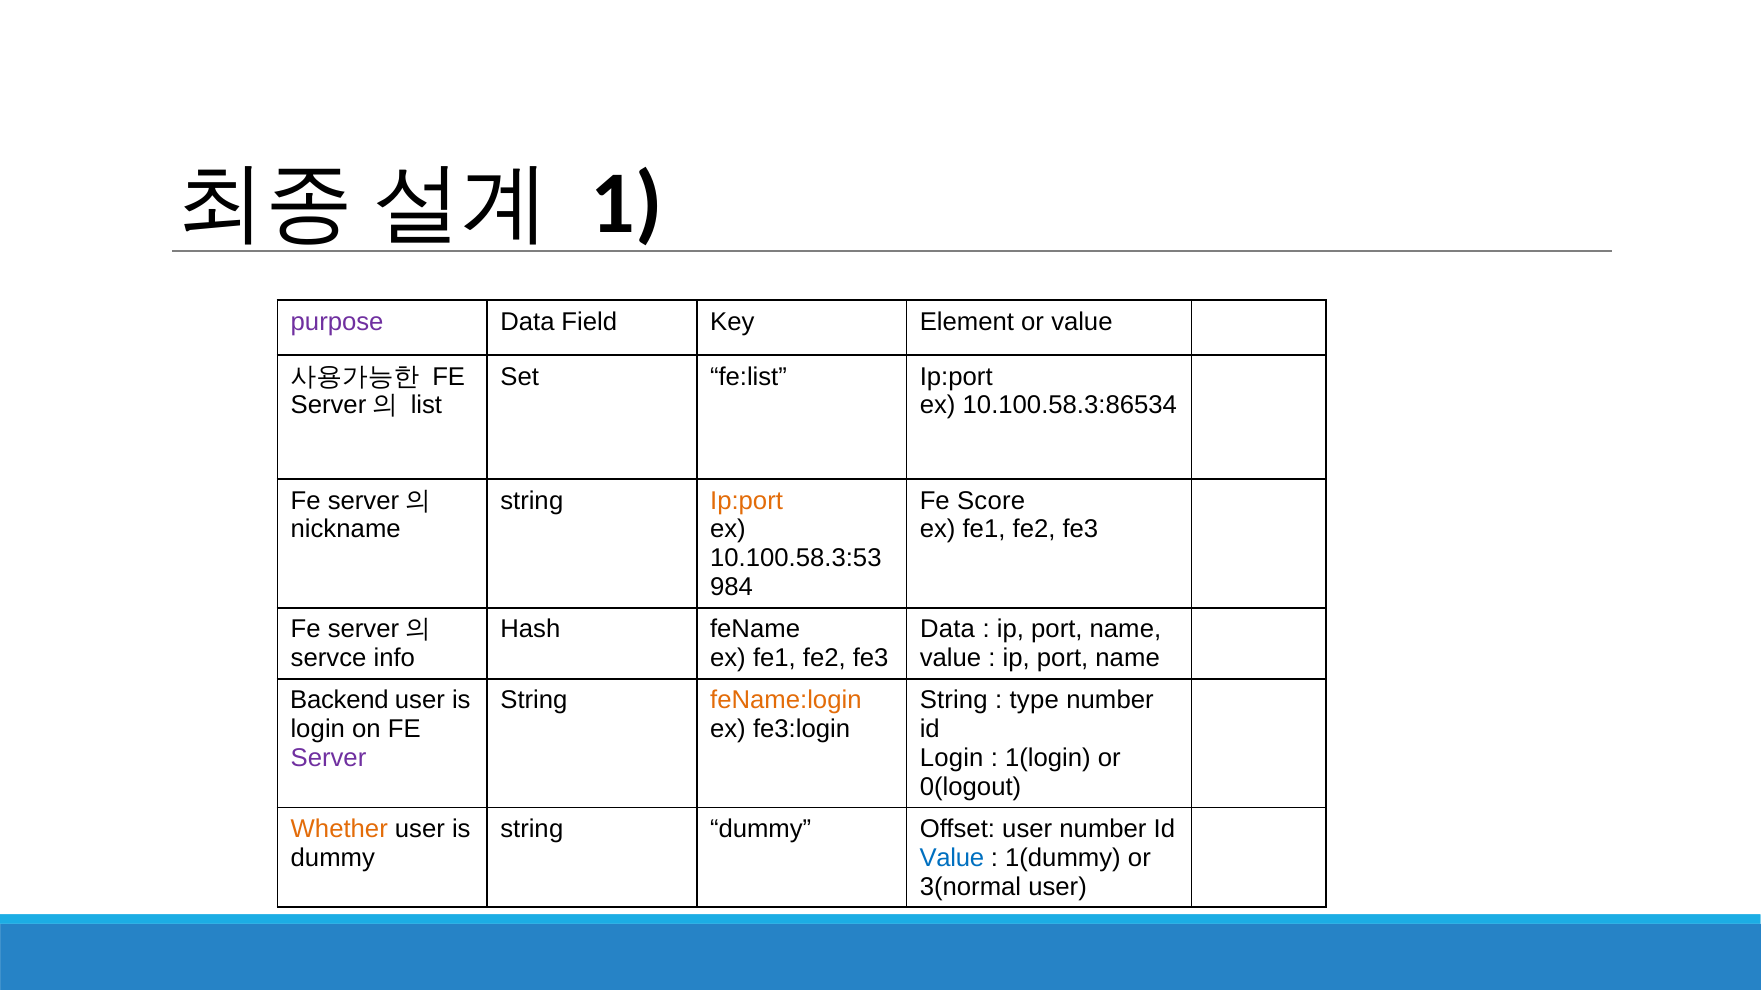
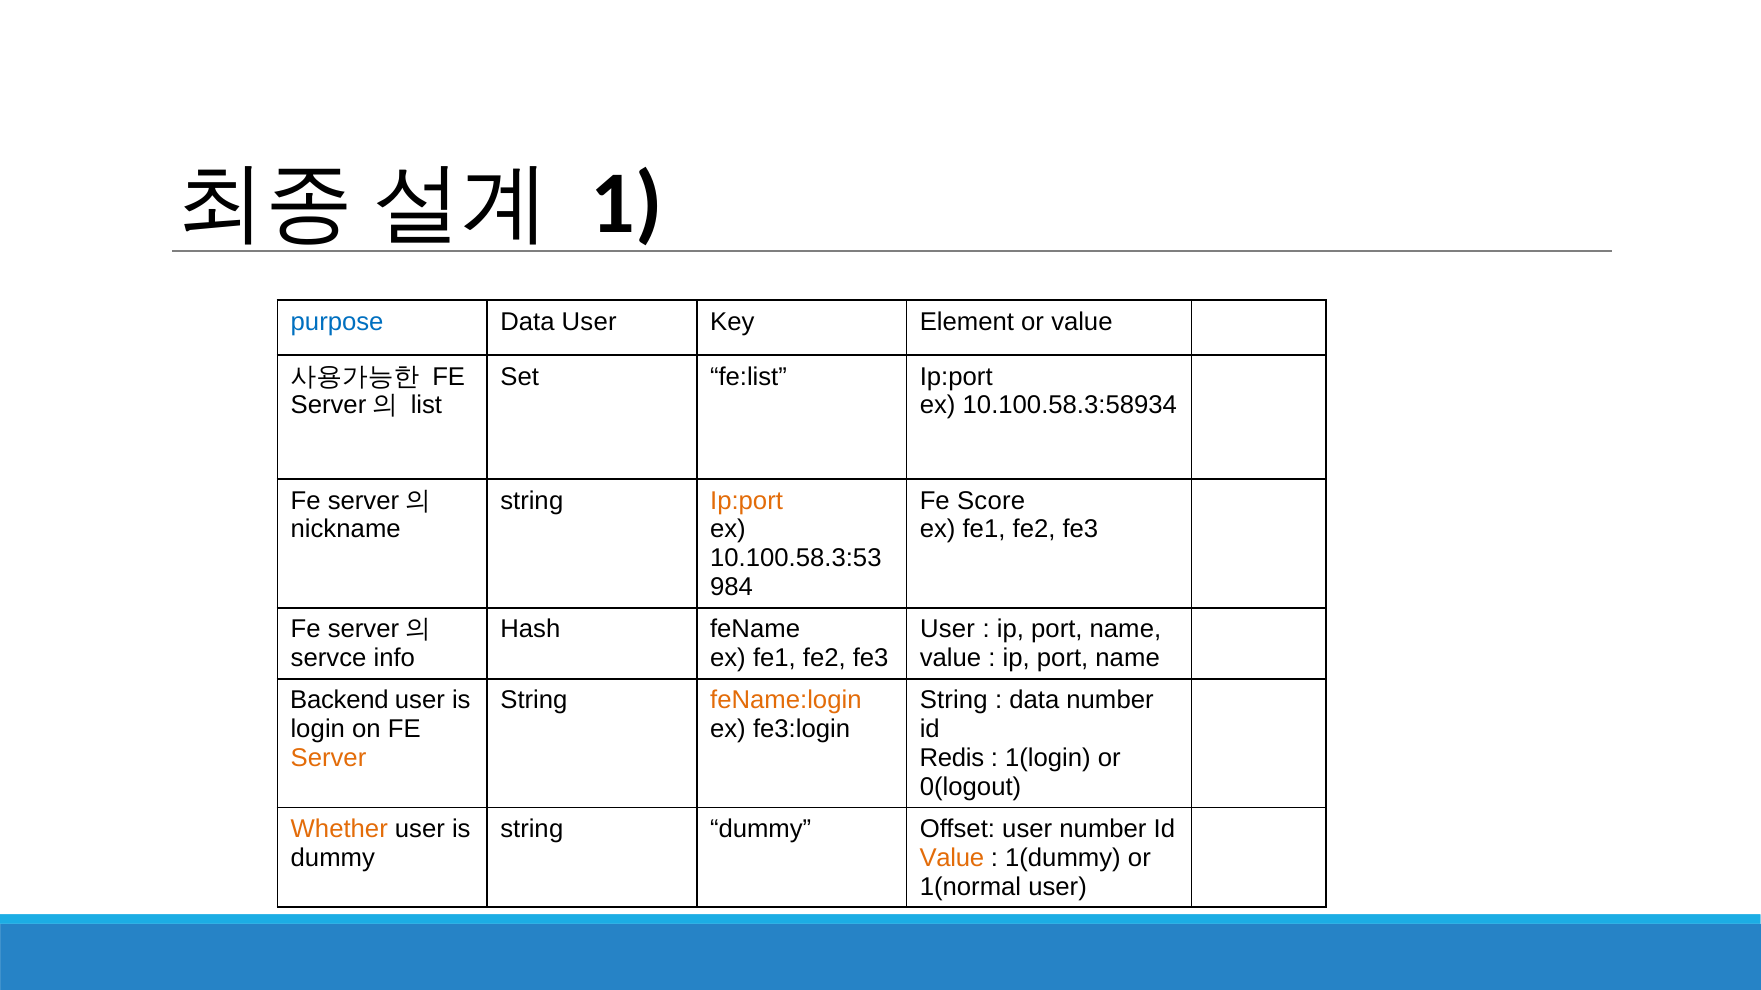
purpose colour: purple -> blue
Data Field: Field -> User
10.100.58.3:86534: 10.100.58.3:86534 -> 10.100.58.3:58934
Data at (948, 630): Data -> User
type at (1034, 701): type -> data
Server at (329, 758) colour: purple -> orange
Login at (952, 758): Login -> Redis
Value at (952, 858) colour: blue -> orange
3(normal: 3(normal -> 1(normal
